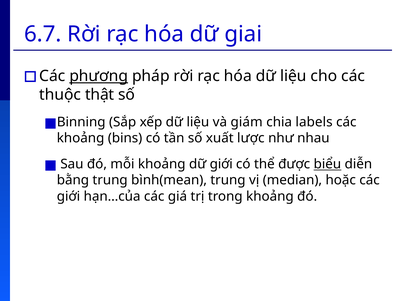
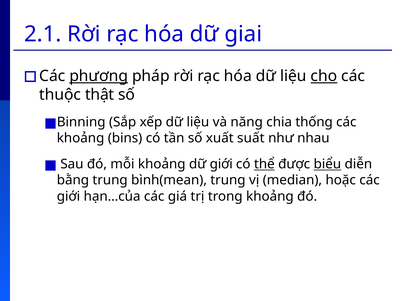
6.7: 6.7 -> 2.1
cho underline: none -> present
giám: giám -> năng
labels: labels -> thống
lược: lược -> suất
thể underline: none -> present
